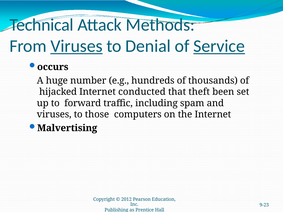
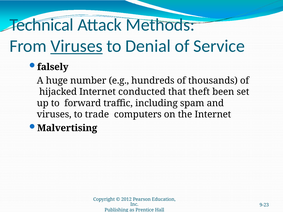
Service underline: present -> none
occurs: occurs -> falsely
those: those -> trade
